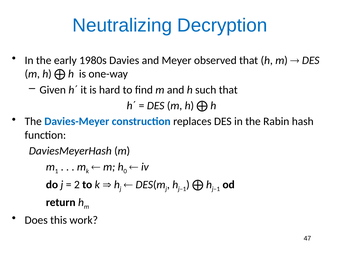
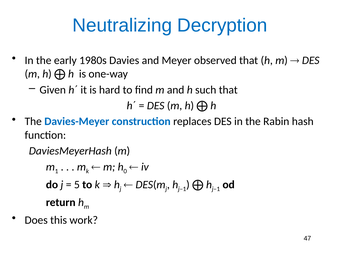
2: 2 -> 5
